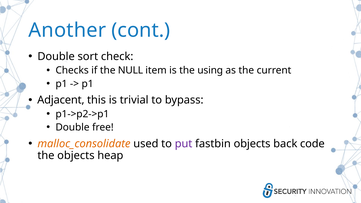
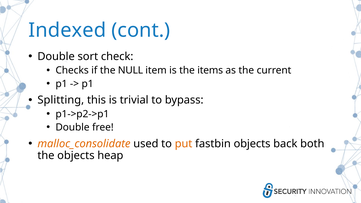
Another: Another -> Indexed
using: using -> items
Adjacent: Adjacent -> Splitting
put colour: purple -> orange
code: code -> both
